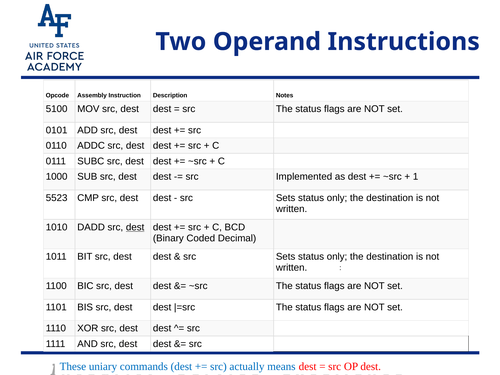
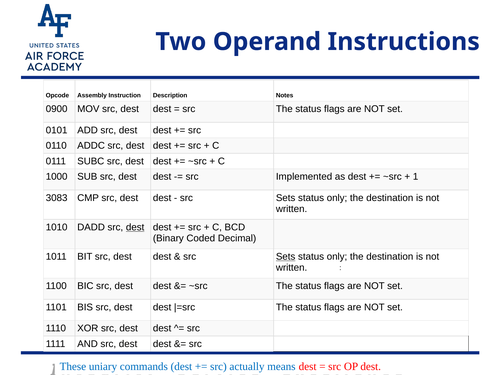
5100: 5100 -> 0900
5523: 5523 -> 3083
Sets at (286, 257) underline: none -> present
